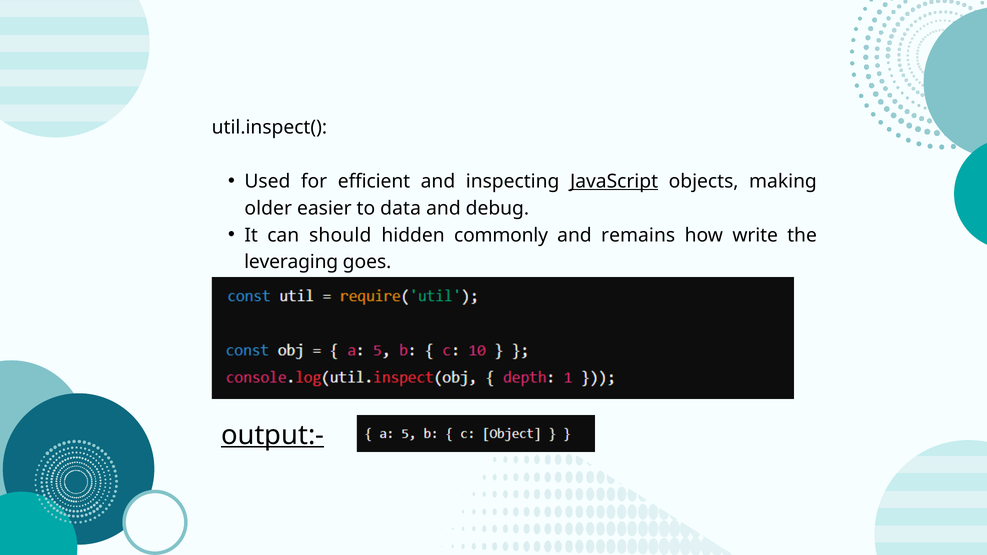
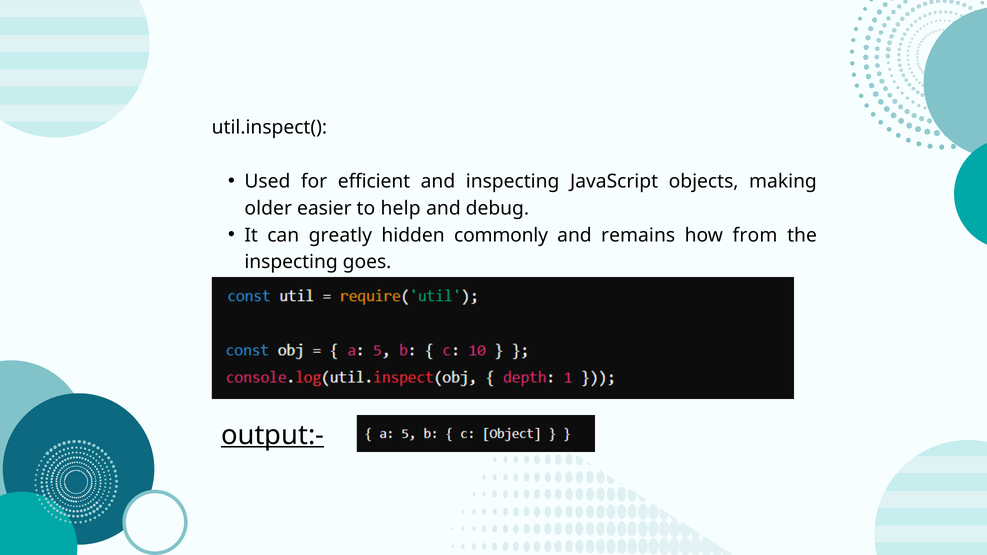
JavaScript underline: present -> none
data: data -> help
should: should -> greatly
write: write -> from
leveraging at (291, 262): leveraging -> inspecting
